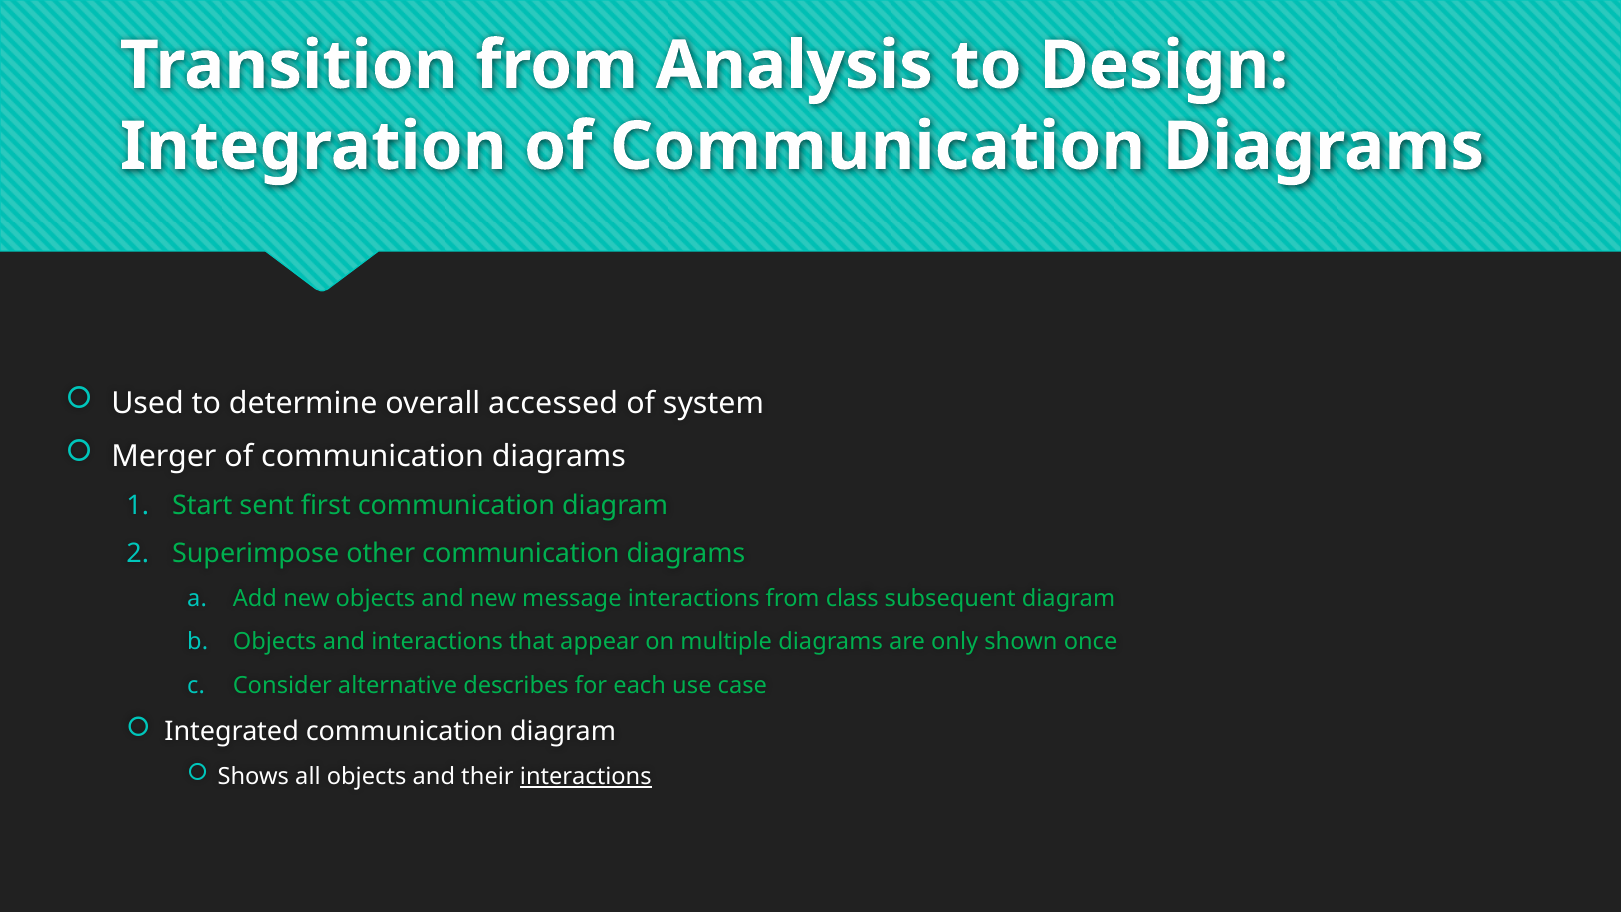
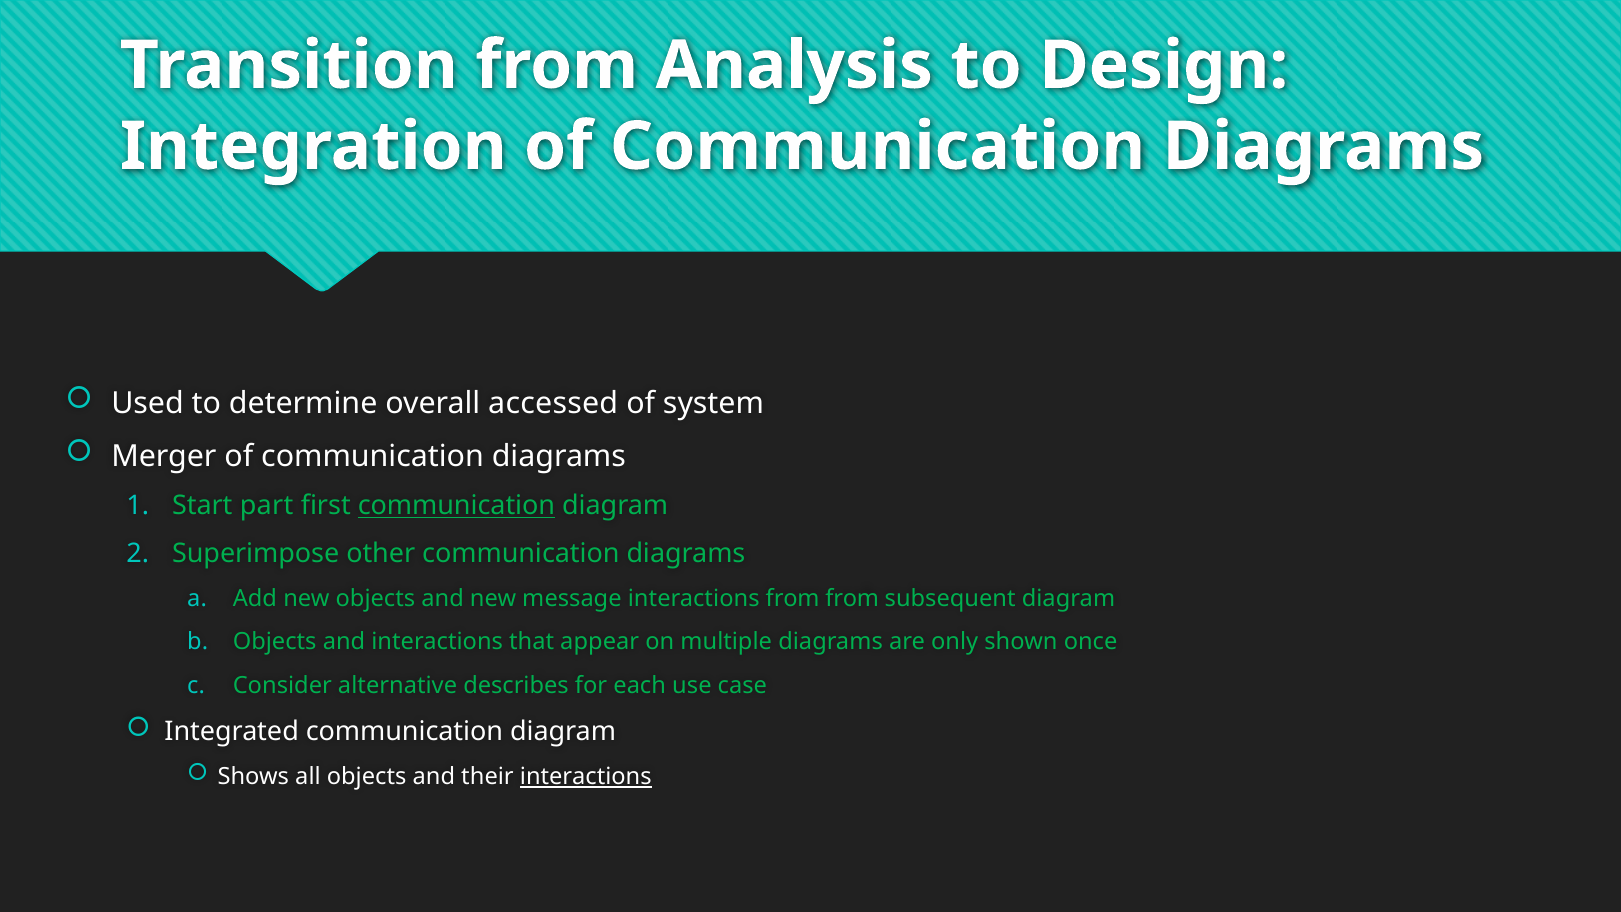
sent: sent -> part
communication at (456, 506) underline: none -> present
from class: class -> from
